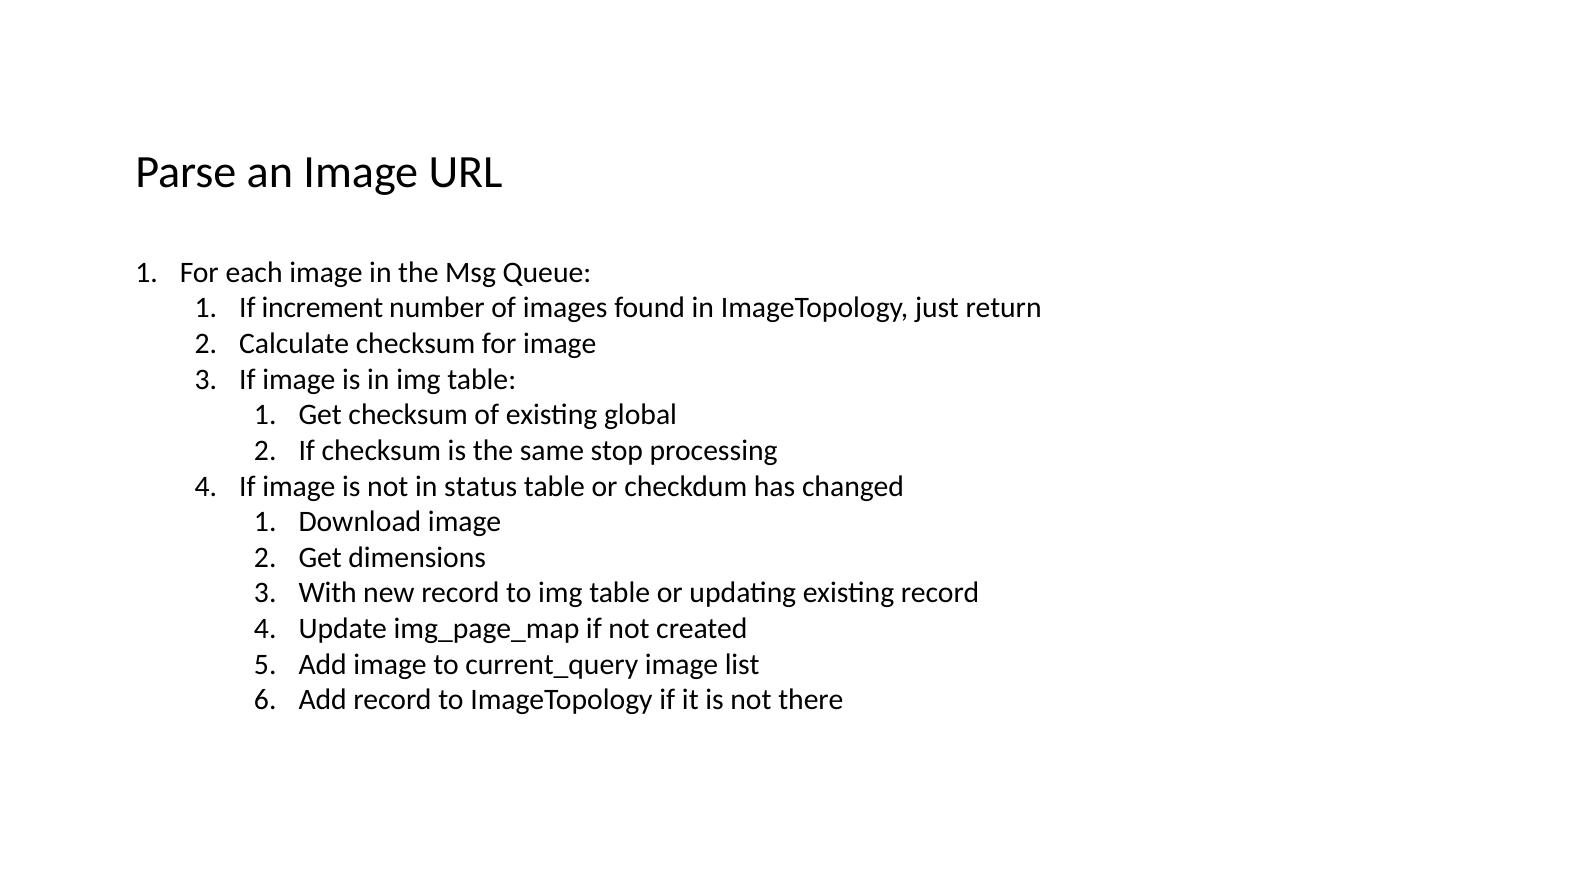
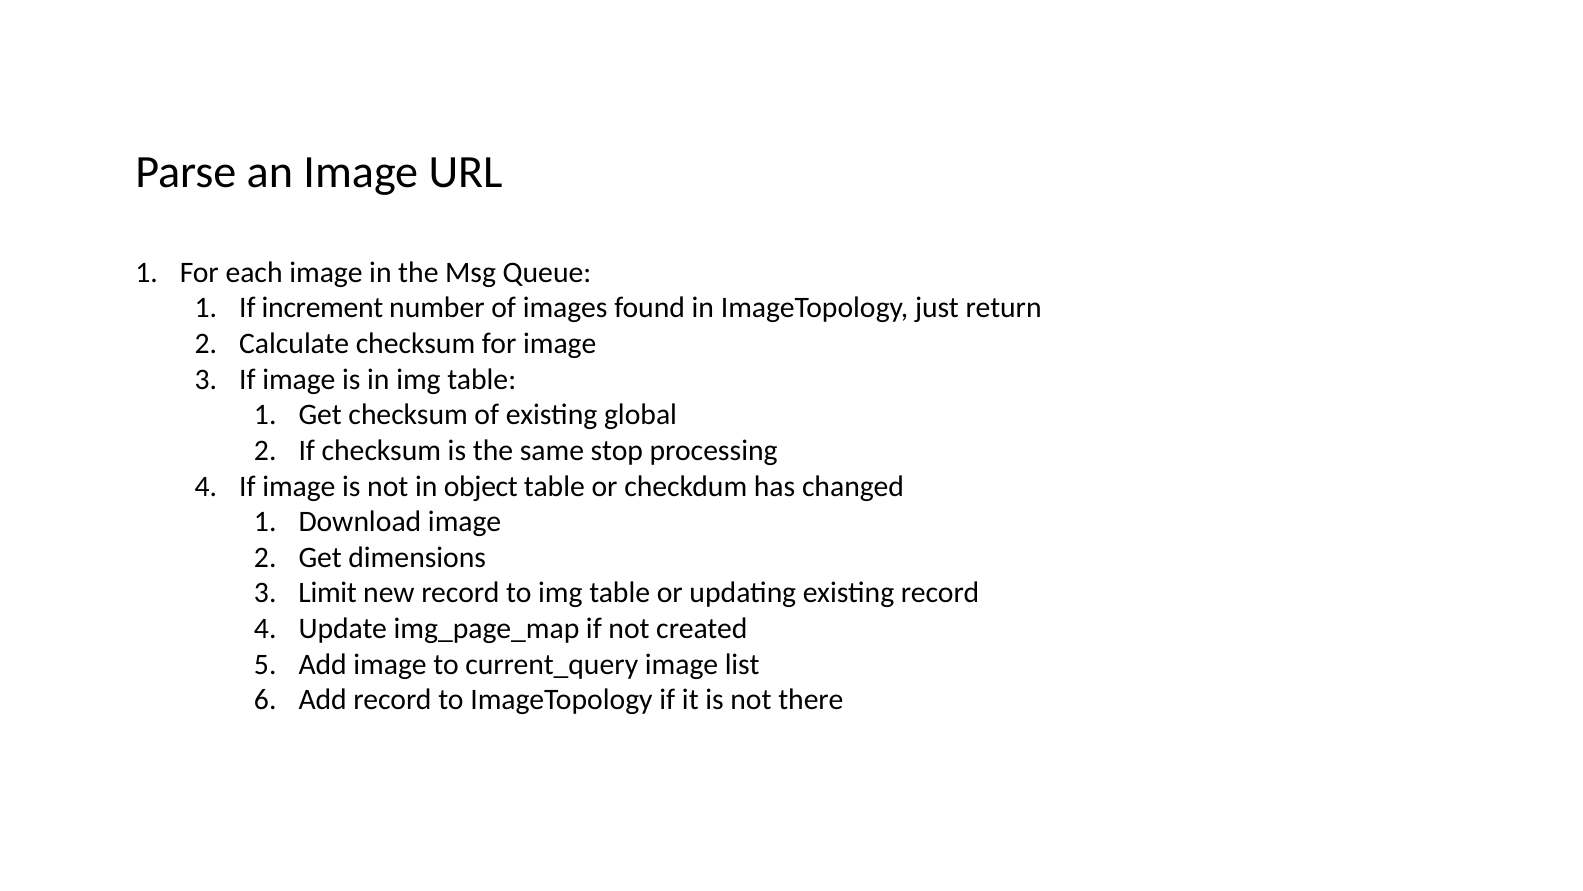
status: status -> object
With: With -> Limit
